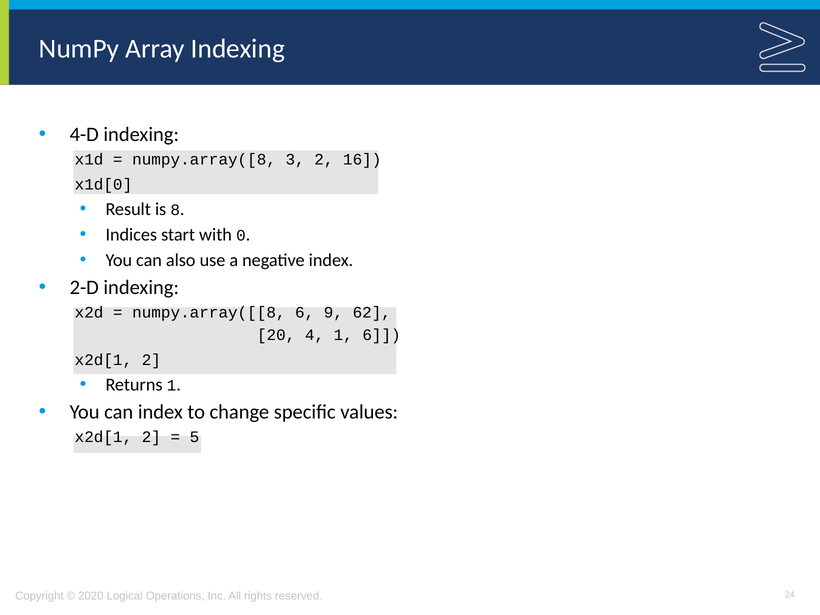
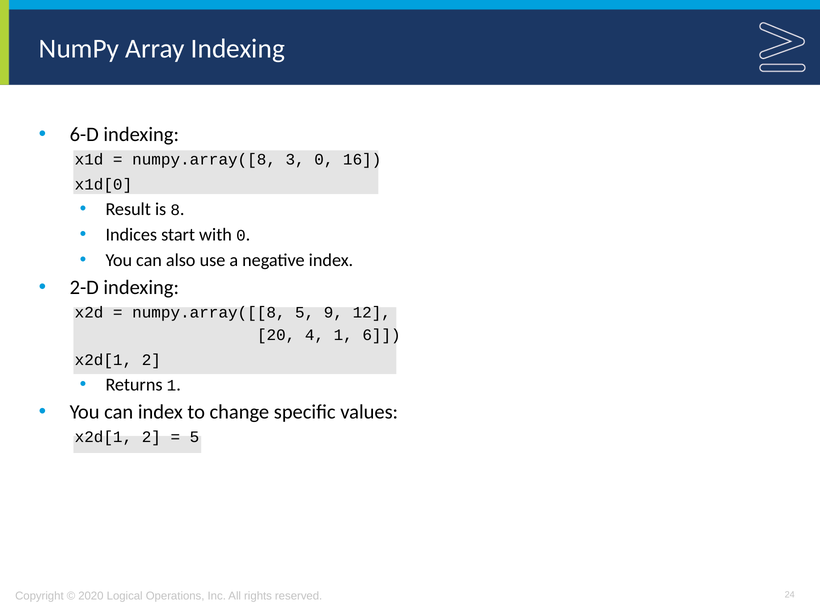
4-D: 4-D -> 6-D
3 2: 2 -> 0
numpy.array([[8 6: 6 -> 5
62: 62 -> 12
